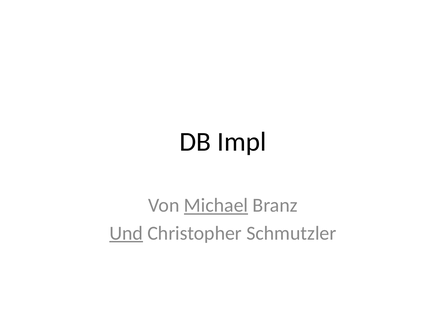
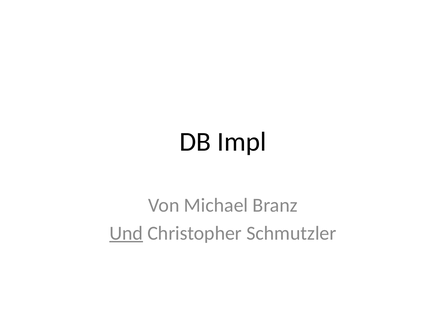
Michael underline: present -> none
